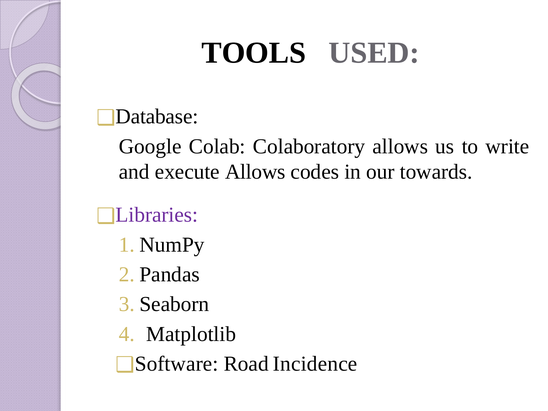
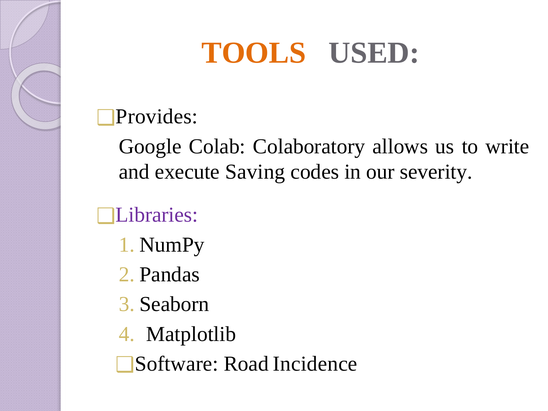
TOOLS colour: black -> orange
Database: Database -> Provides
execute Allows: Allows -> Saving
towards: towards -> severity
